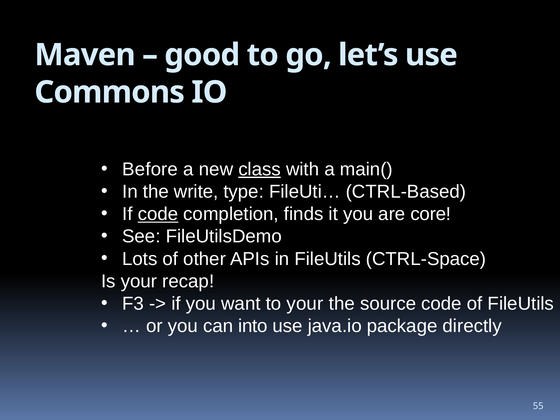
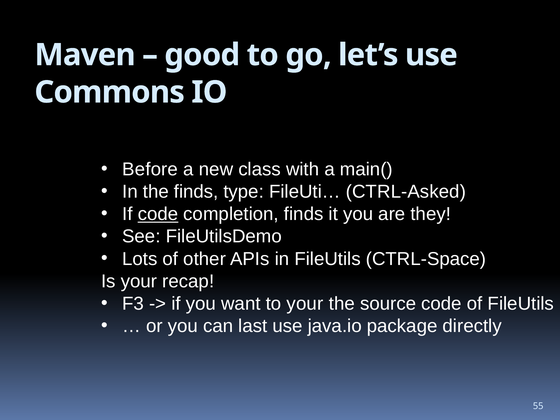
class underline: present -> none
the write: write -> finds
CTRL-Based: CTRL-Based -> CTRL-Asked
core: core -> they
into: into -> last
